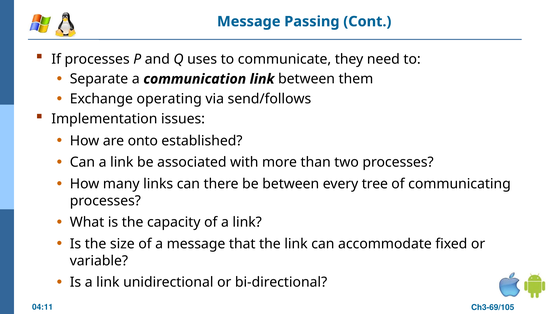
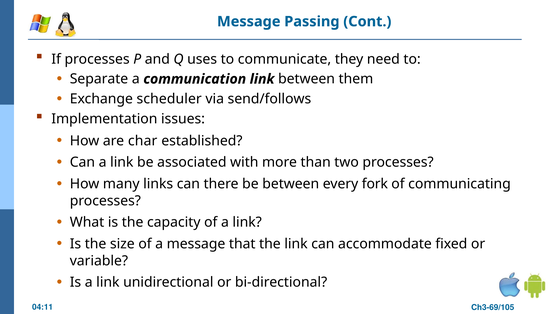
operating: operating -> scheduler
onto: onto -> char
tree: tree -> fork
